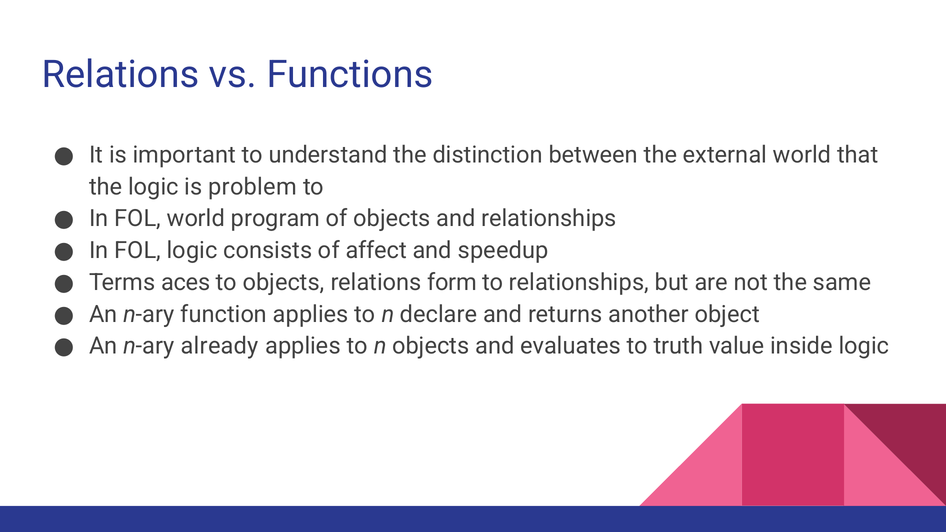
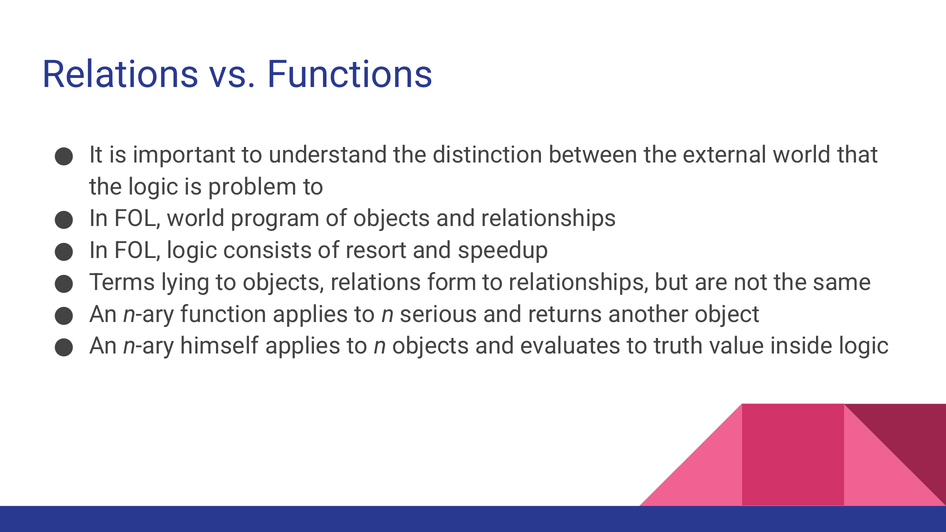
affect: affect -> resort
aces: aces -> lying
declare: declare -> serious
already: already -> himself
